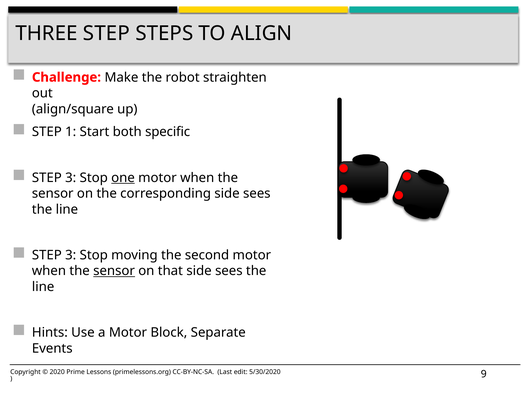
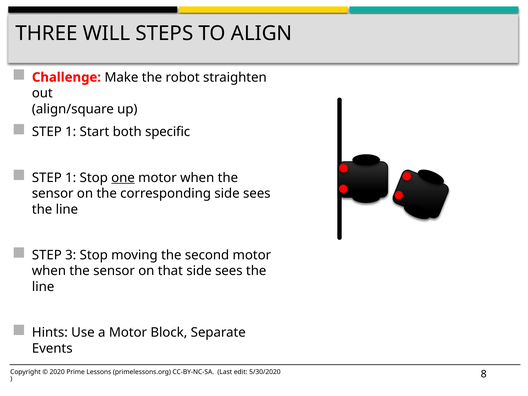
THREE STEP: STEP -> WILL
3 at (71, 178): 3 -> 1
sensor at (114, 271) underline: present -> none
9: 9 -> 8
